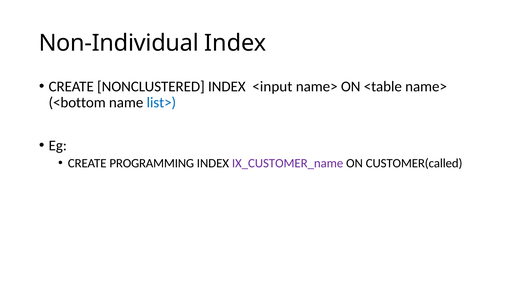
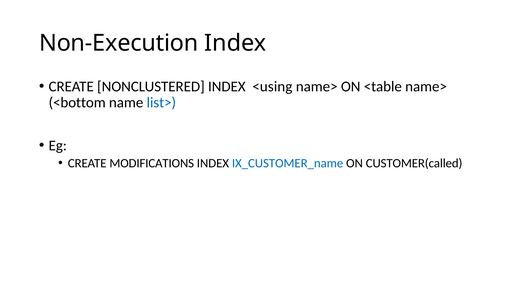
Non-Individual: Non-Individual -> Non-Execution
<input: <input -> <using
PROGRAMMING: PROGRAMMING -> MODIFICATIONS
IX_CUSTOMER_name colour: purple -> blue
